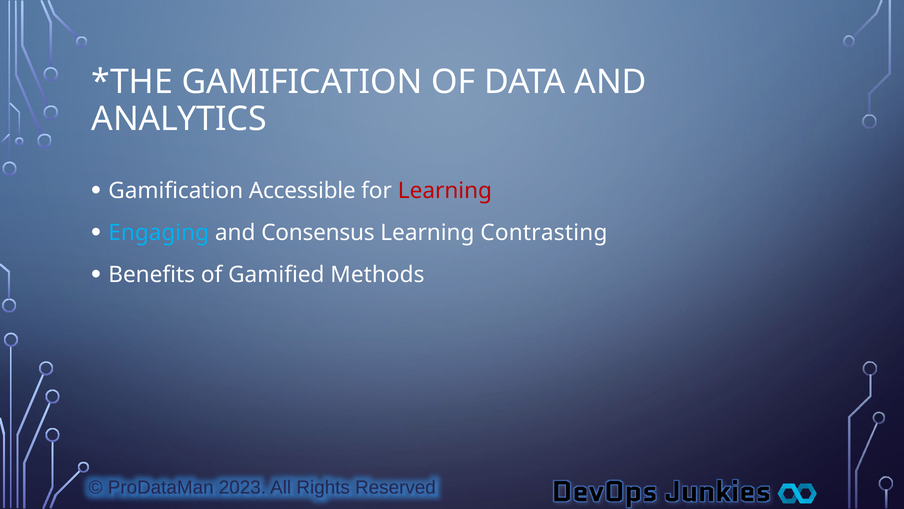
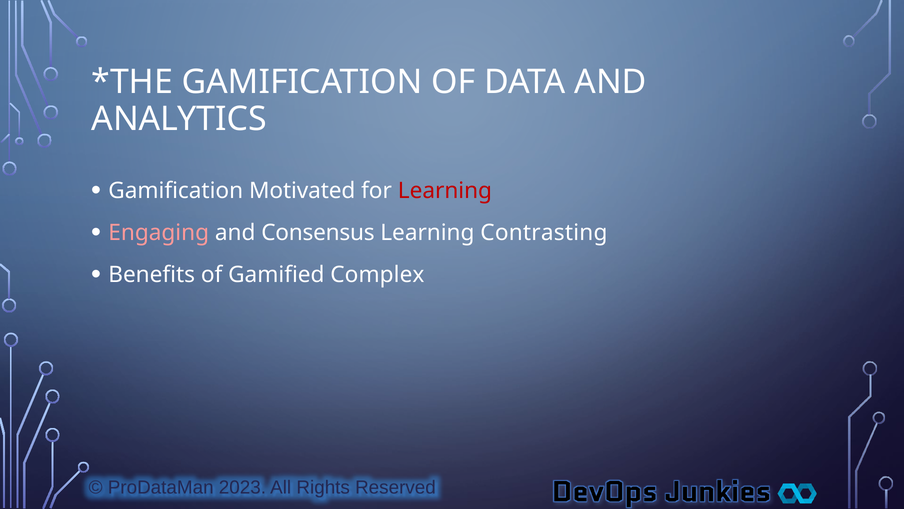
Accessible: Accessible -> Motivated
Engaging colour: light blue -> pink
Methods: Methods -> Complex
